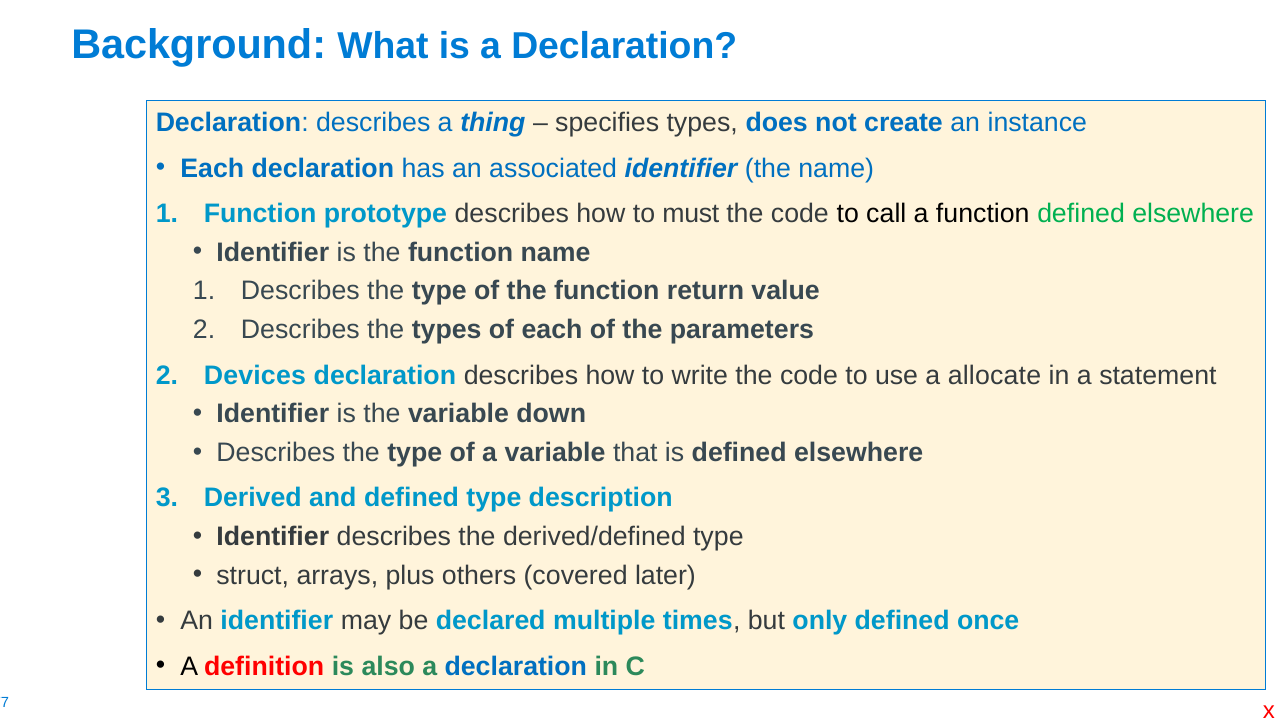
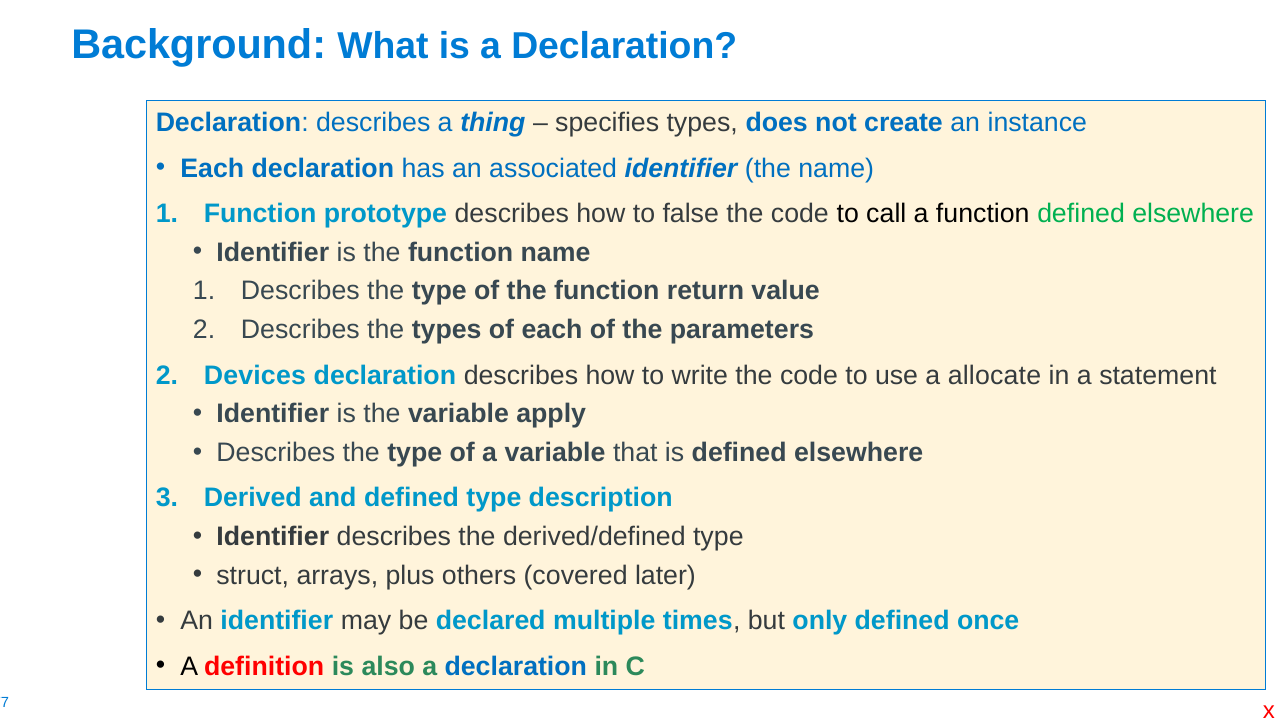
must: must -> false
down: down -> apply
